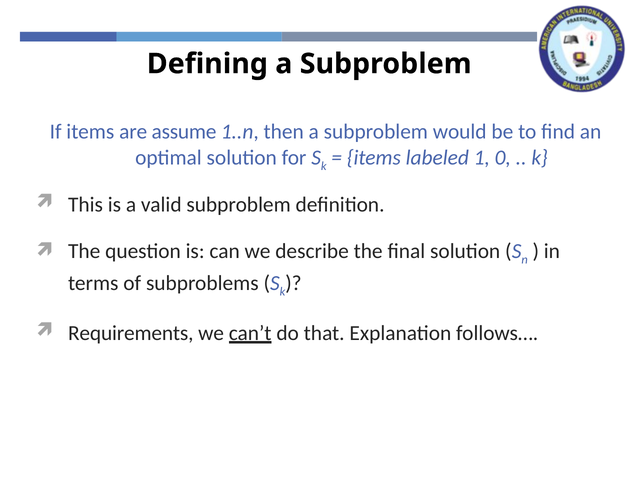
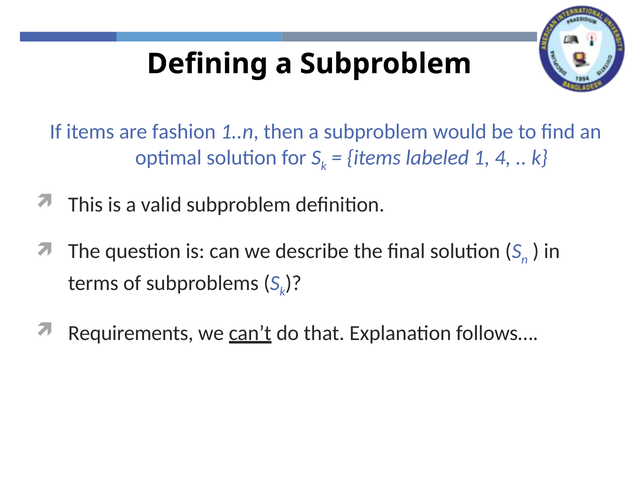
assume: assume -> fashion
0: 0 -> 4
